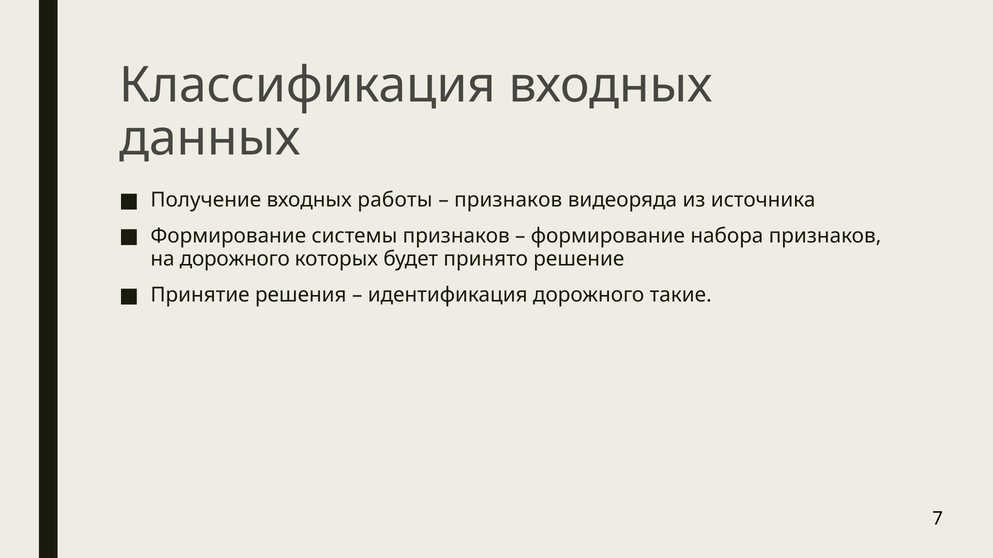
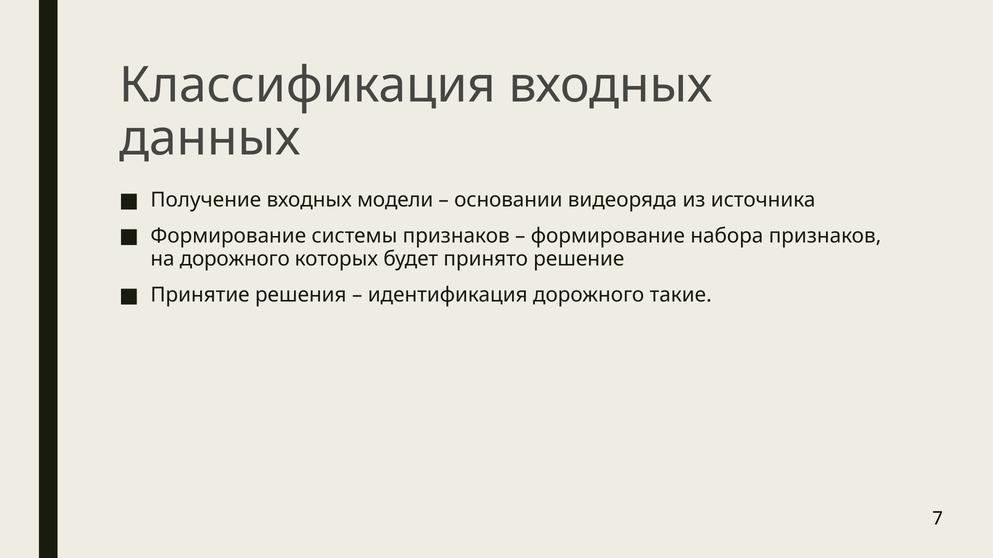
работы: работы -> модели
признаков at (508, 200): признаков -> основании
